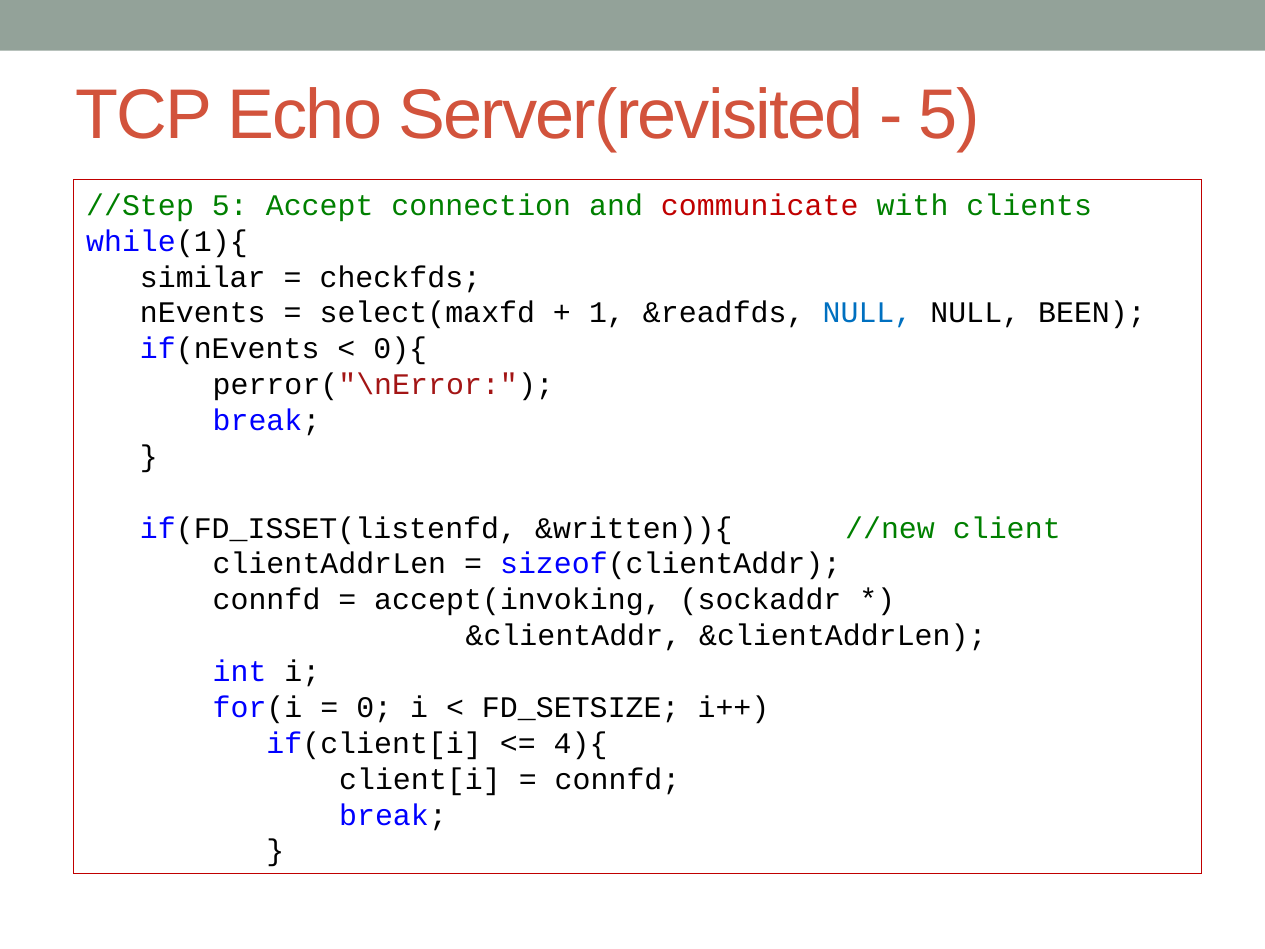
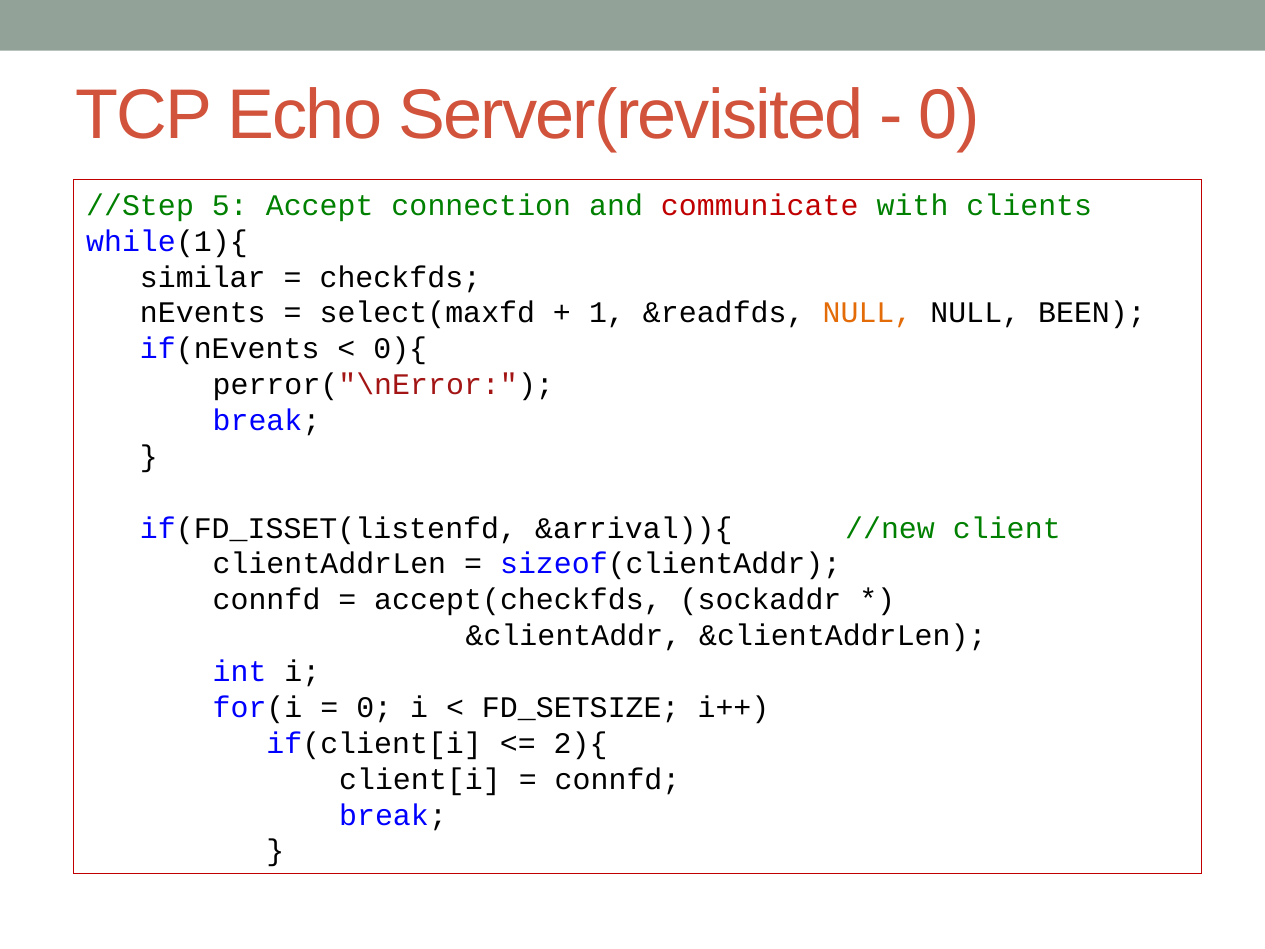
5 at (949, 116): 5 -> 0
NULL at (867, 313) colour: blue -> orange
&written)){: &written)){ -> &arrival)){
accept(invoking: accept(invoking -> accept(checkfds
4){: 4){ -> 2){
